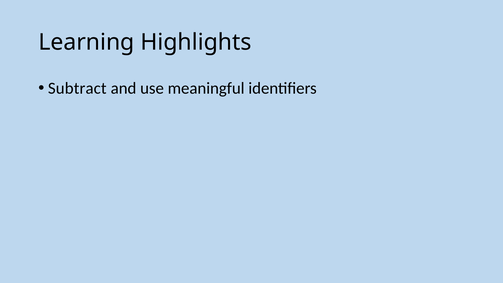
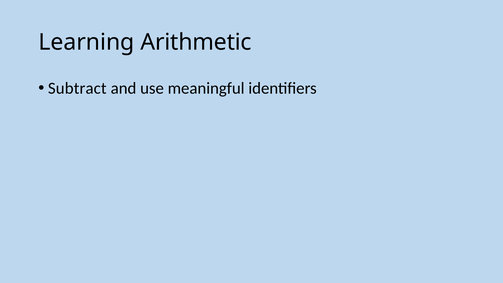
Highlights: Highlights -> Arithmetic
